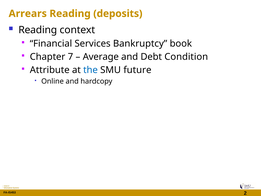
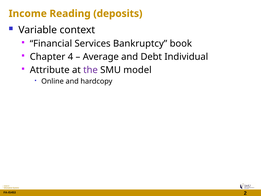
Arrears: Arrears -> Income
Reading at (38, 30): Reading -> Variable
7: 7 -> 4
Condition: Condition -> Individual
the colour: blue -> purple
future: future -> model
